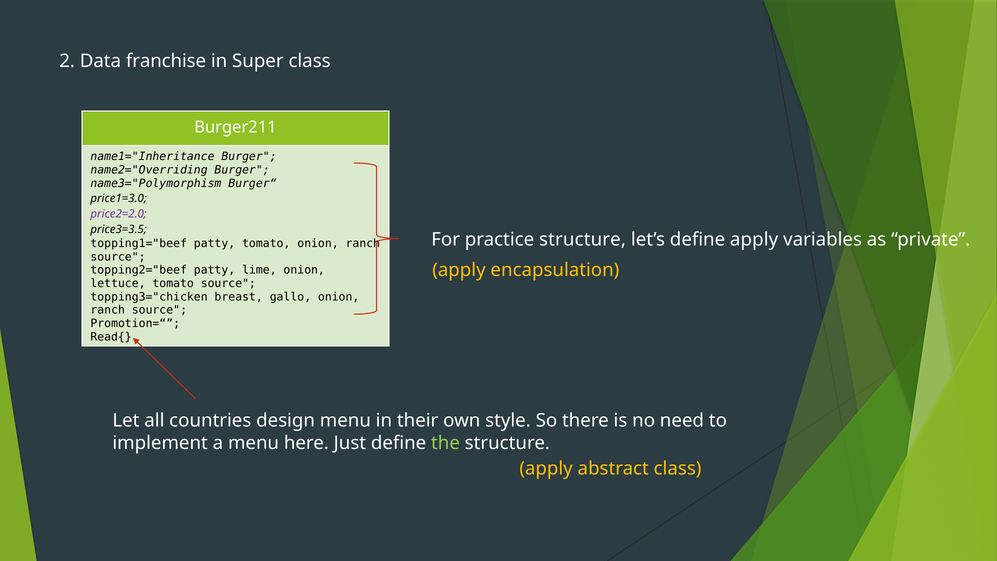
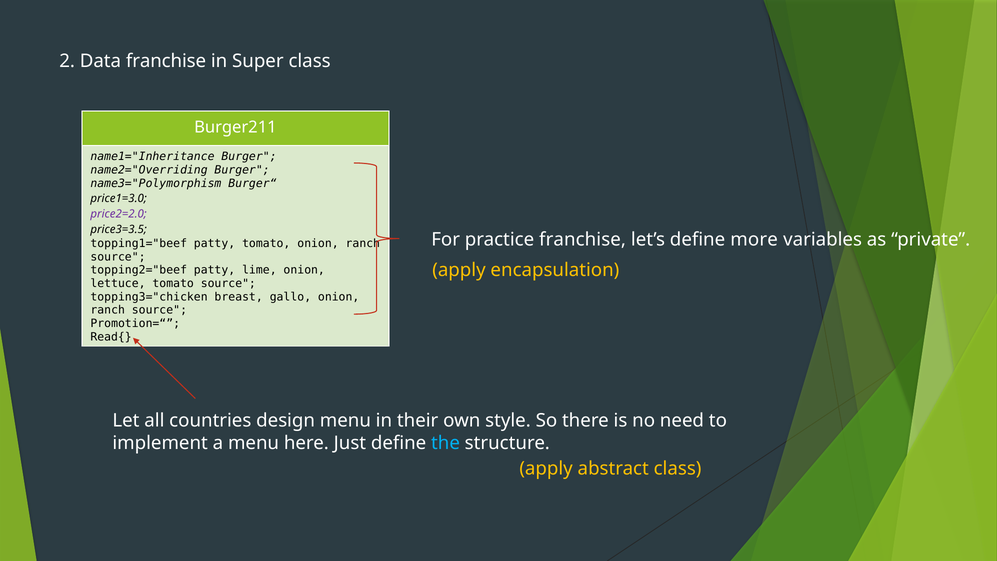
practice structure: structure -> franchise
define apply: apply -> more
the colour: light green -> light blue
